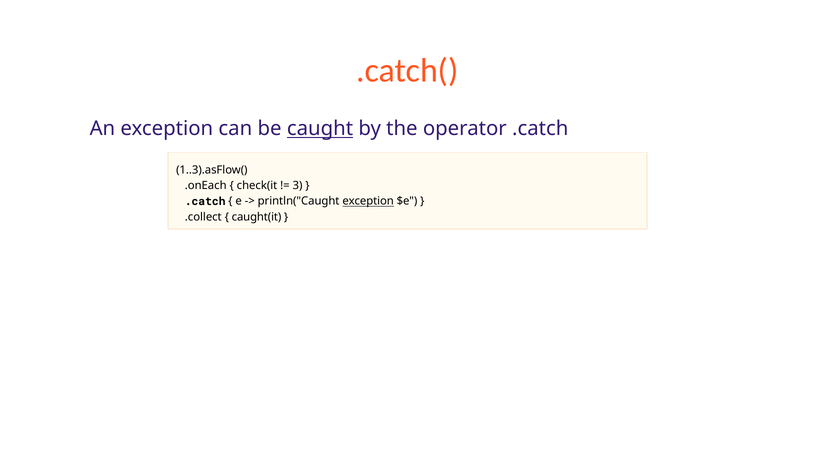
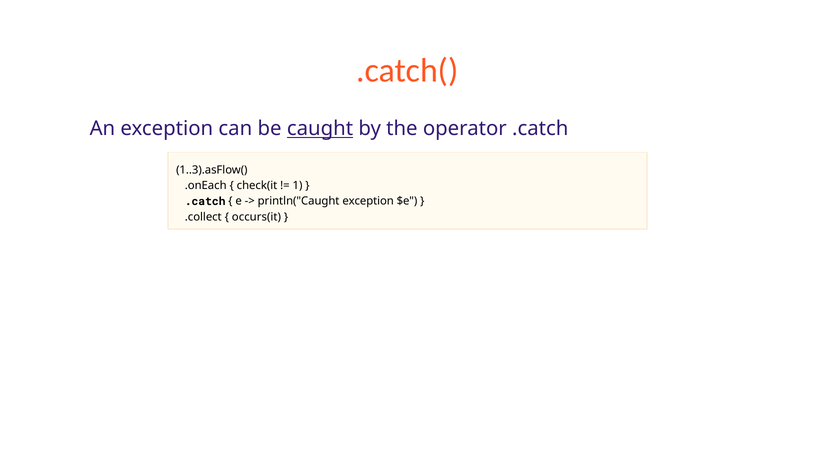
3: 3 -> 1
exception at (368, 201) underline: present -> none
caught(it: caught(it -> occurs(it
